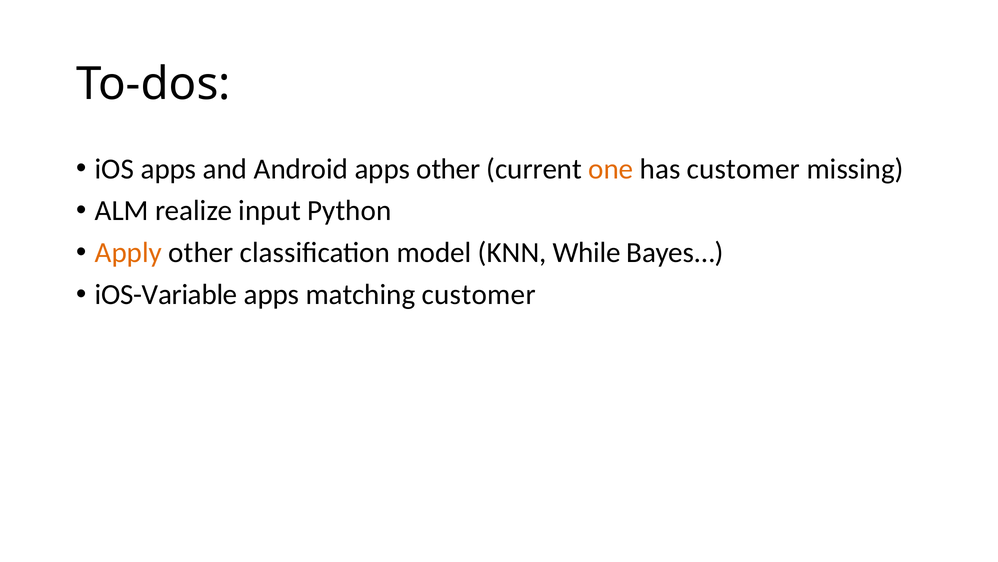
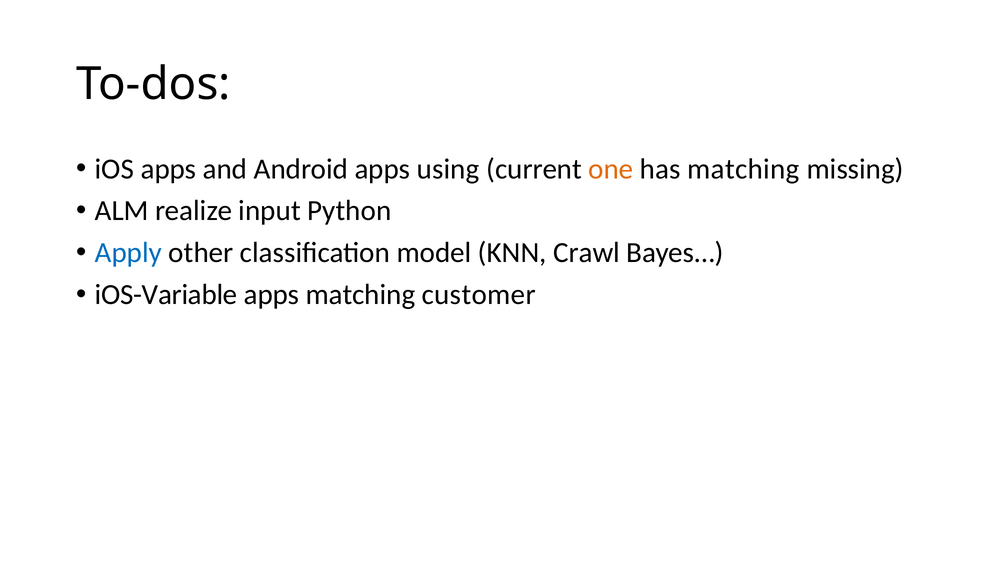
apps other: other -> using
has customer: customer -> matching
Apply colour: orange -> blue
While: While -> Crawl
